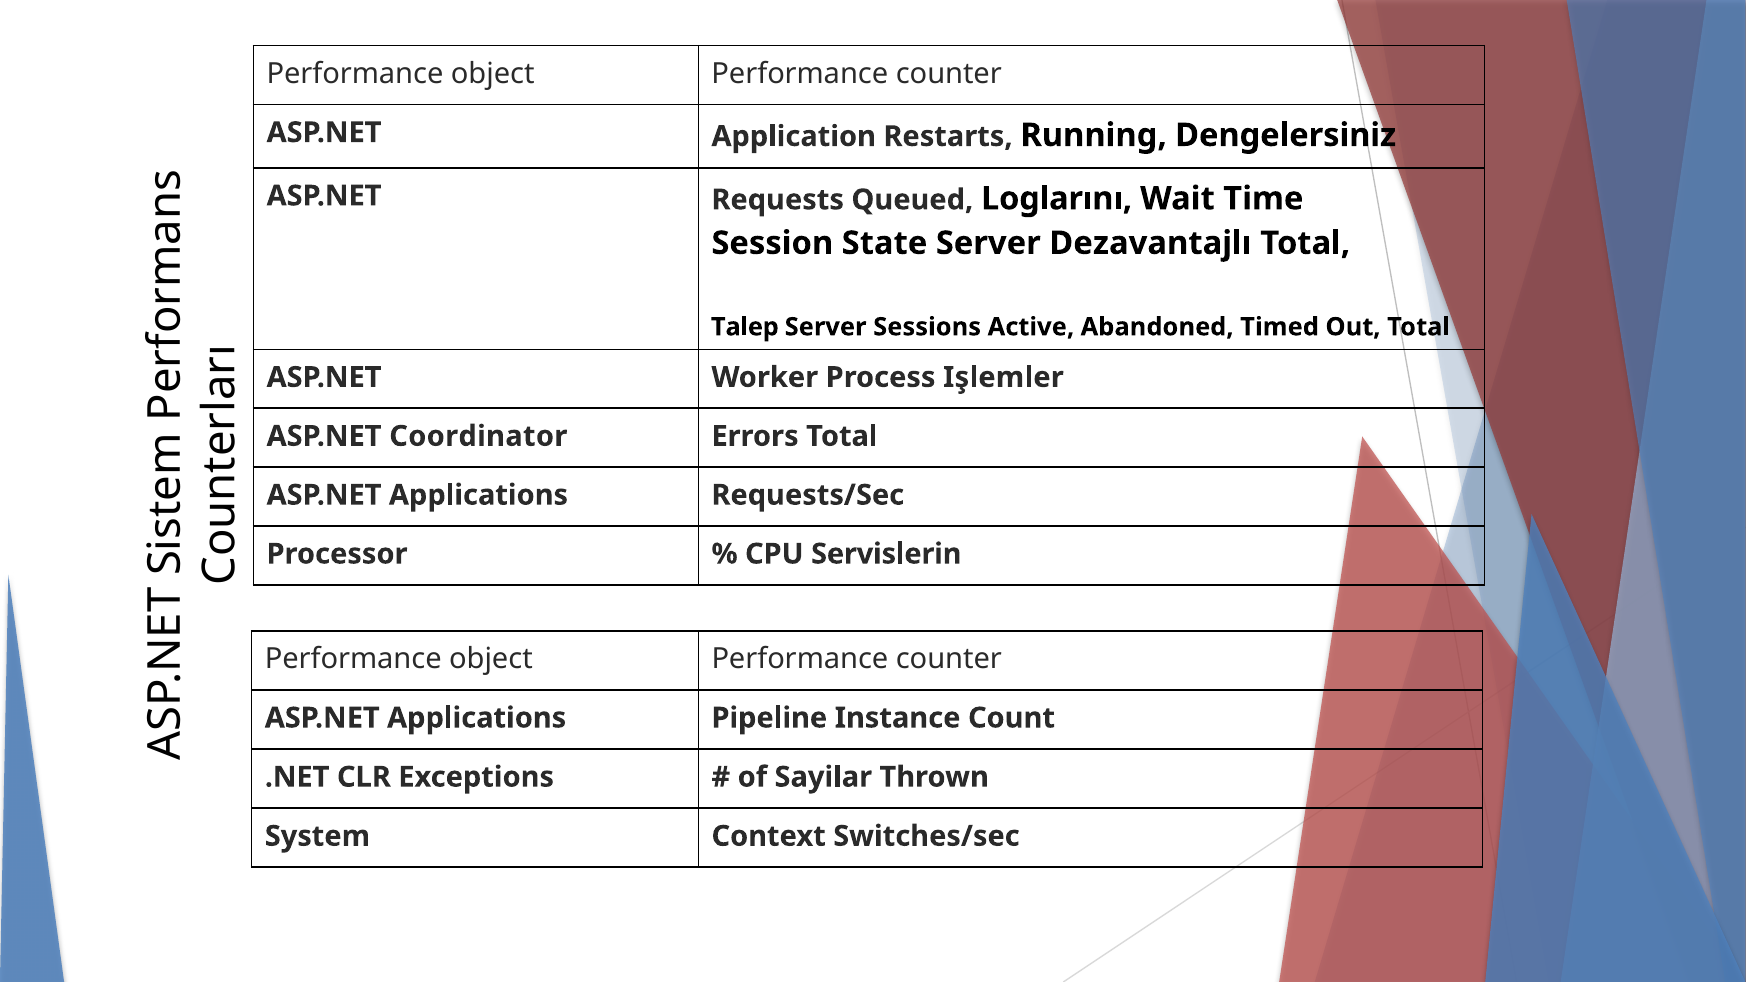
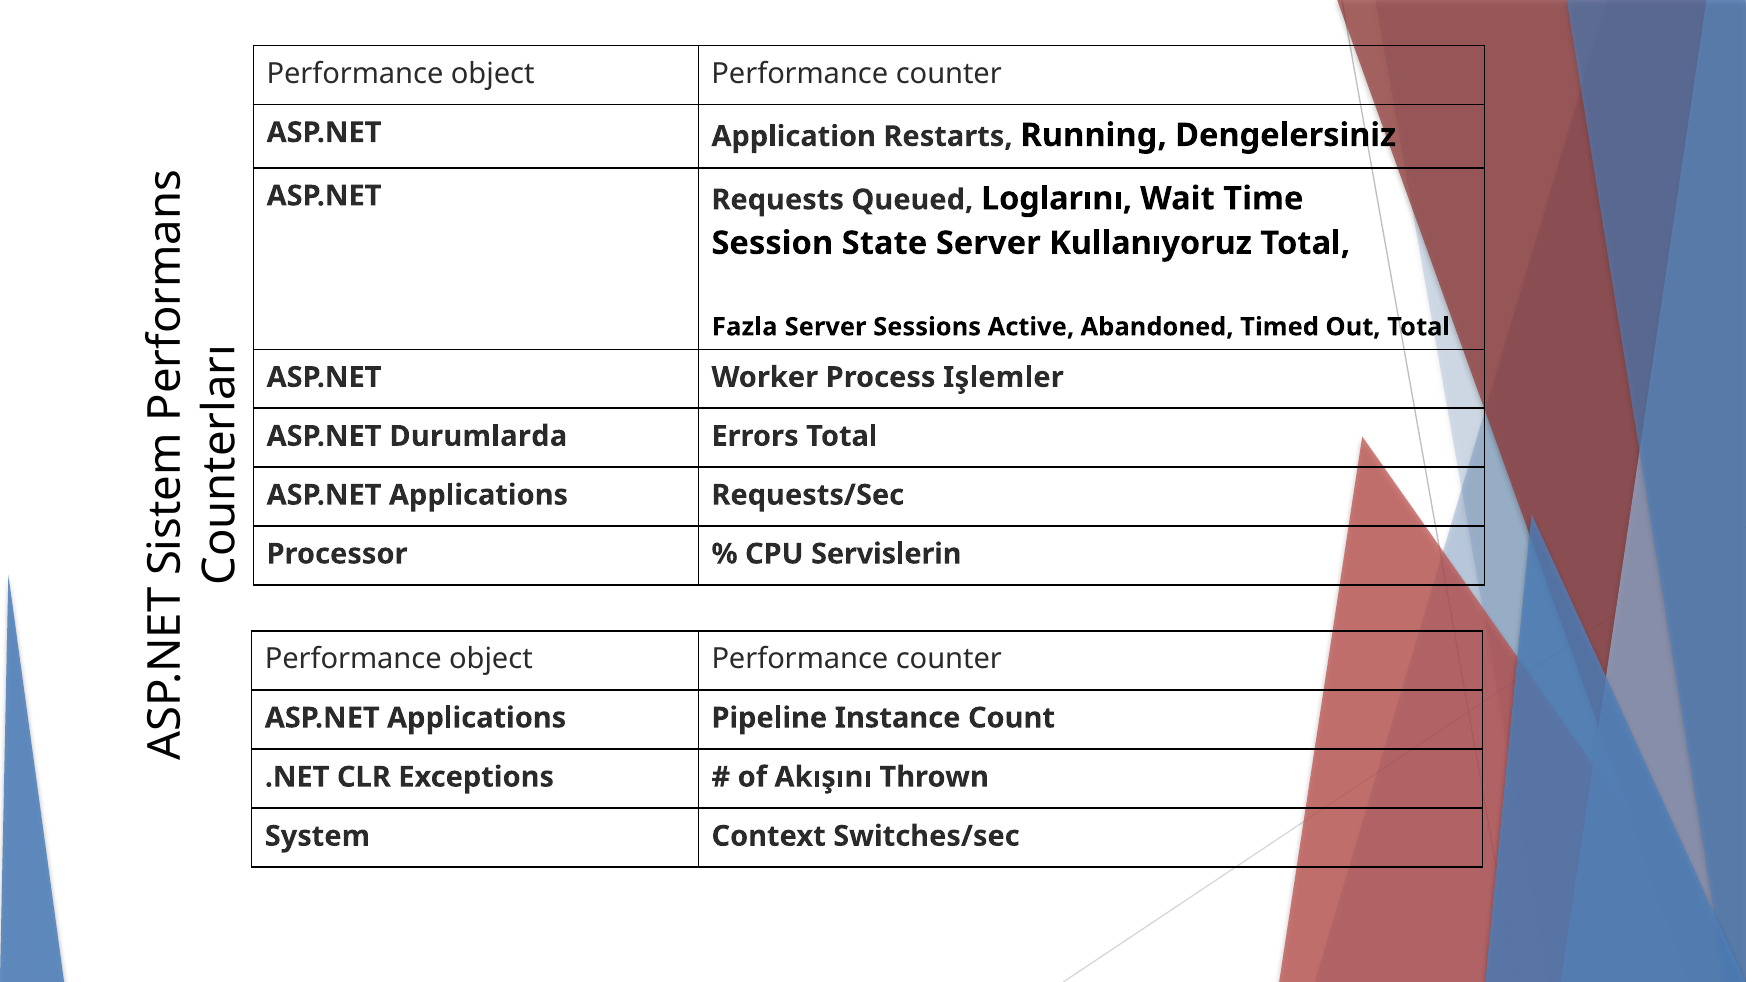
Dezavantajlı: Dezavantajlı -> Kullanıyoruz
Talep: Talep -> Fazla
Coordinator: Coordinator -> Durumlarda
Sayilar: Sayilar -> Akışını
